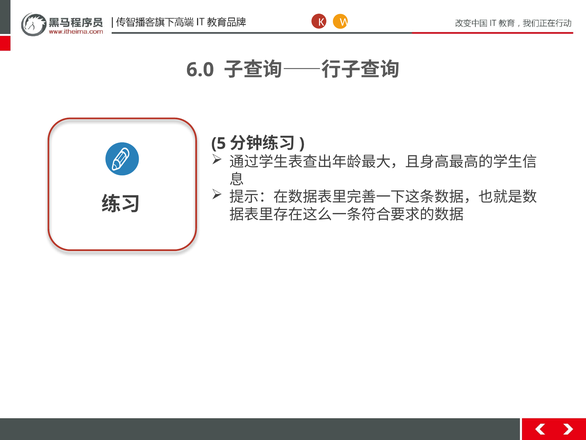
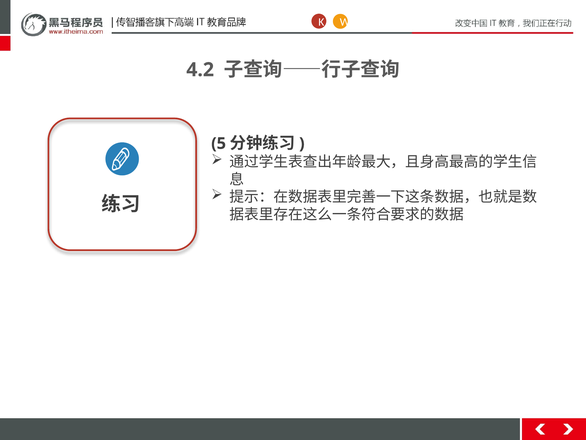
6.0: 6.0 -> 4.2
